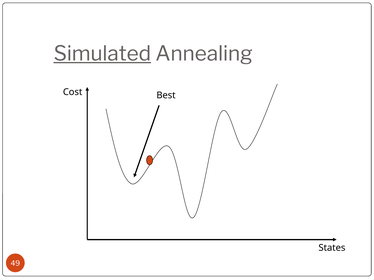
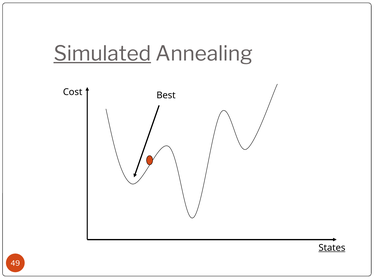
States underline: none -> present
